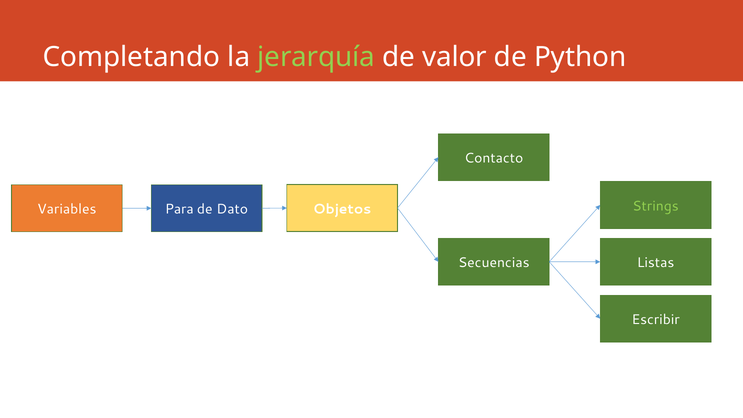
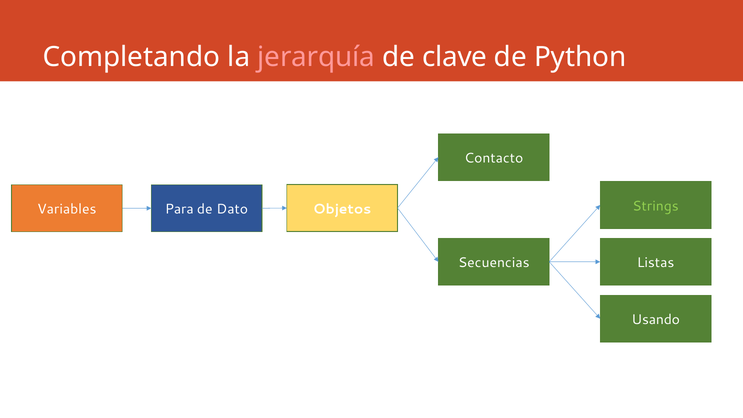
jerarquía colour: light green -> pink
valor: valor -> clave
Escribir: Escribir -> Usando
